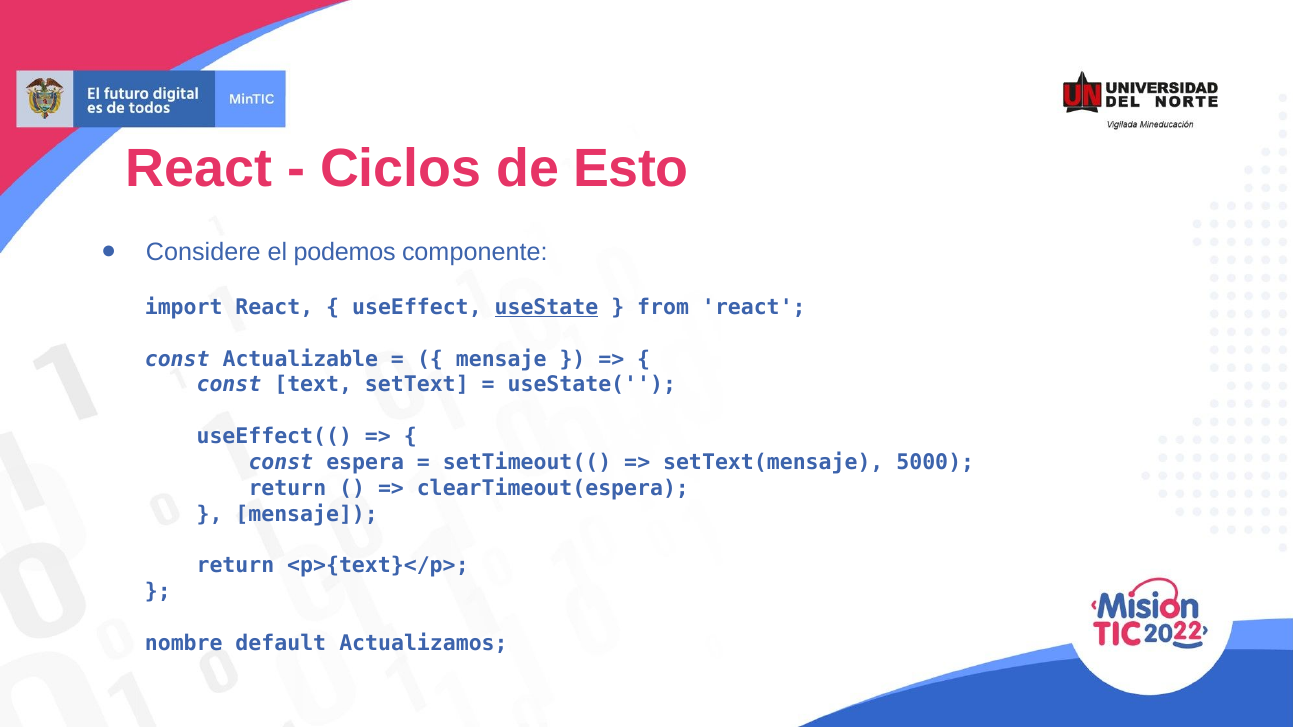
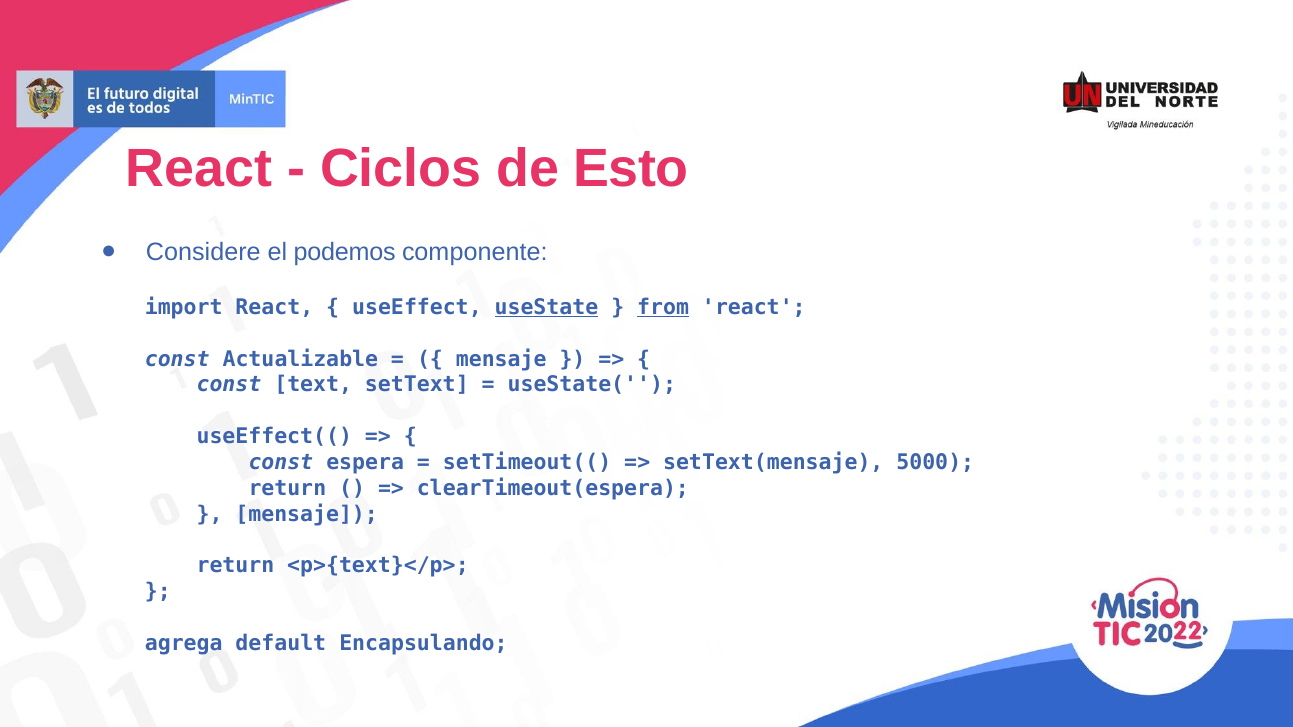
from underline: none -> present
nombre: nombre -> agrega
Actualizamos: Actualizamos -> Encapsulando
